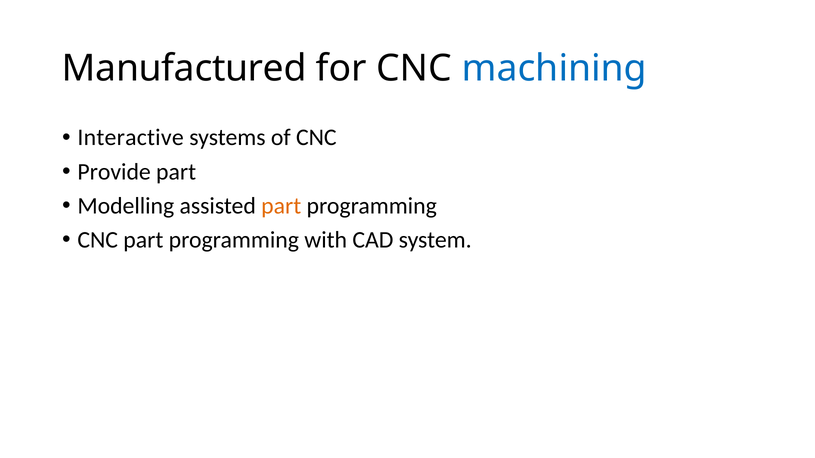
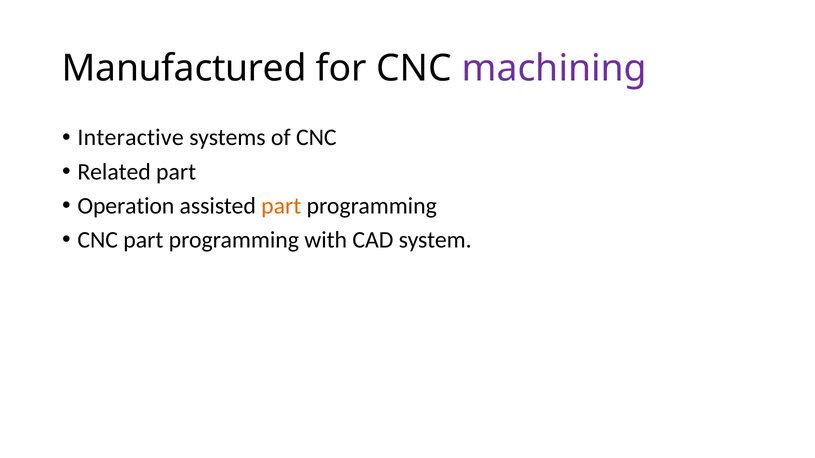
machining colour: blue -> purple
Provide: Provide -> Related
Modelling: Modelling -> Operation
